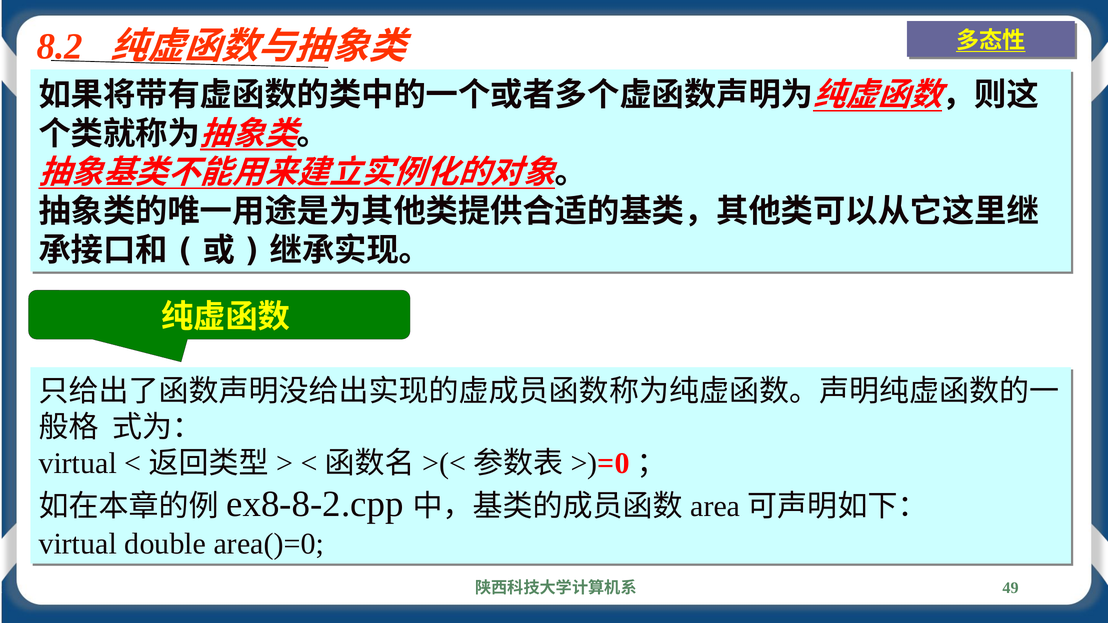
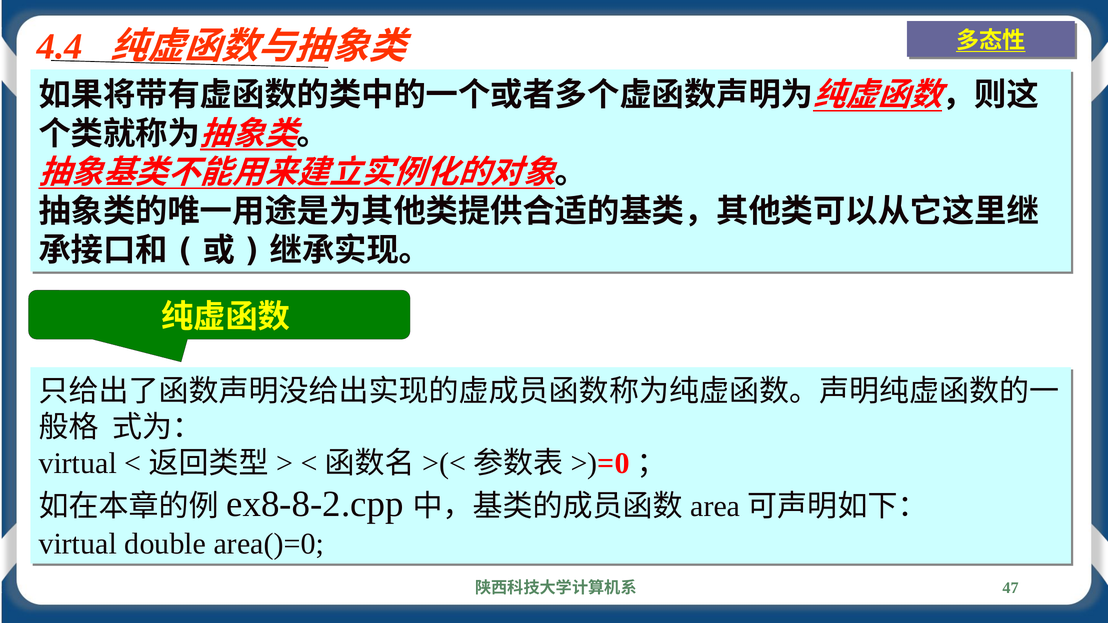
8.2: 8.2 -> 4.4
49: 49 -> 47
